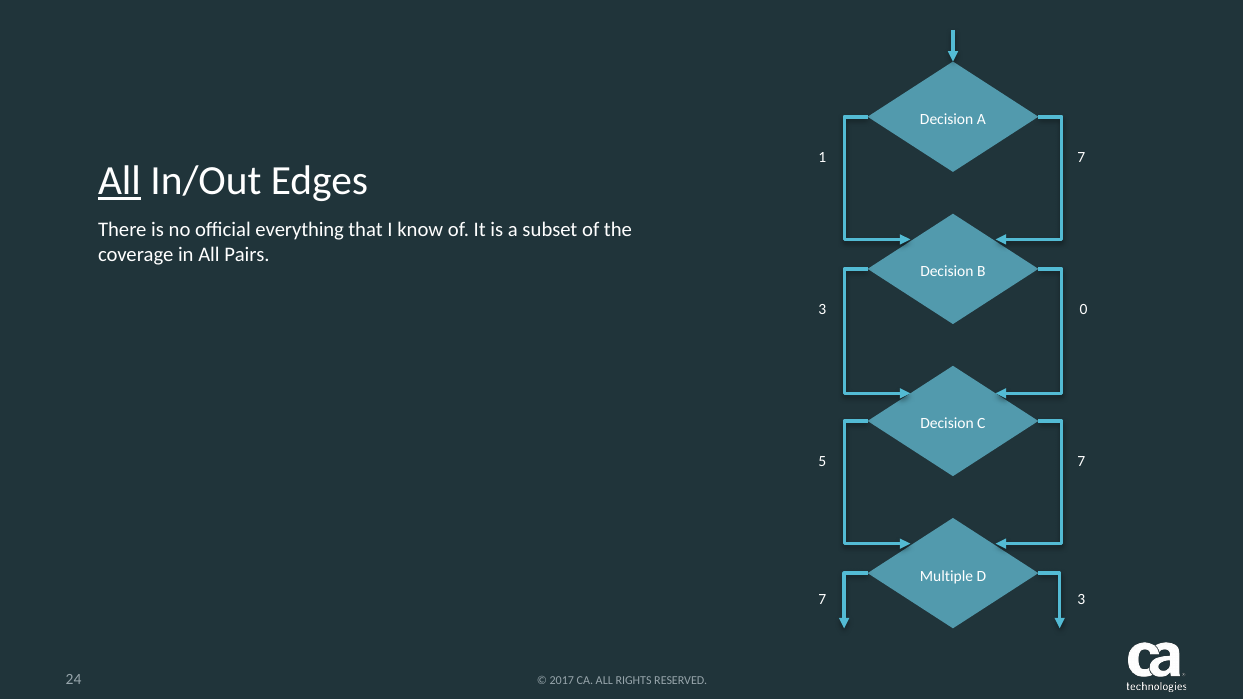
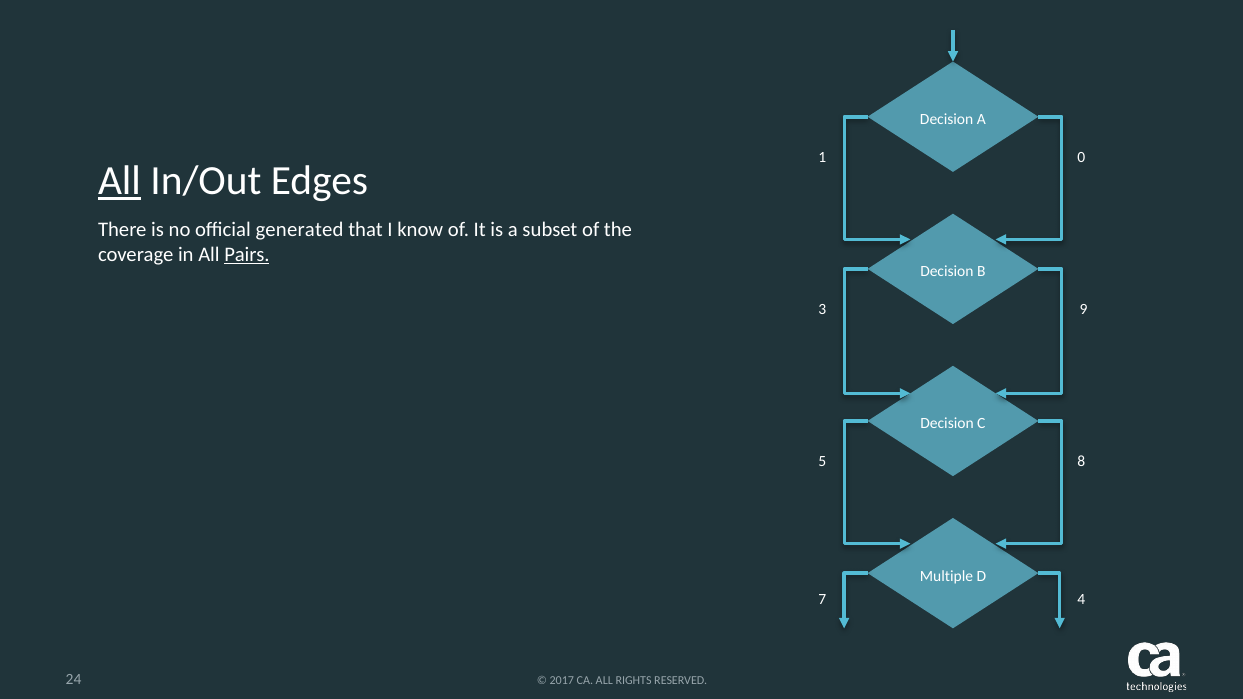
1 7: 7 -> 0
everything: everything -> generated
Pairs underline: none -> present
0: 0 -> 9
5 7: 7 -> 8
3 at (1081, 599): 3 -> 4
